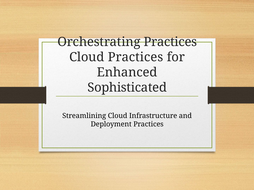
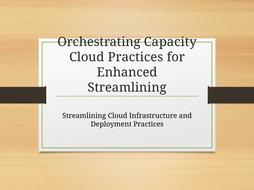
Orchestrating Practices: Practices -> Capacity
Sophisticated at (127, 88): Sophisticated -> Streamlining
